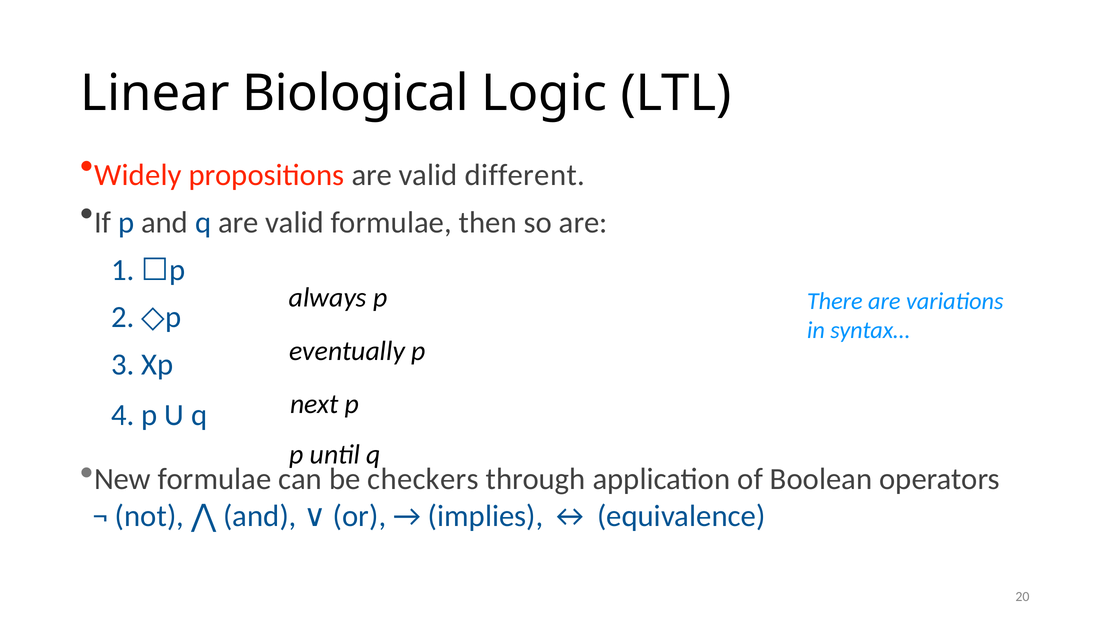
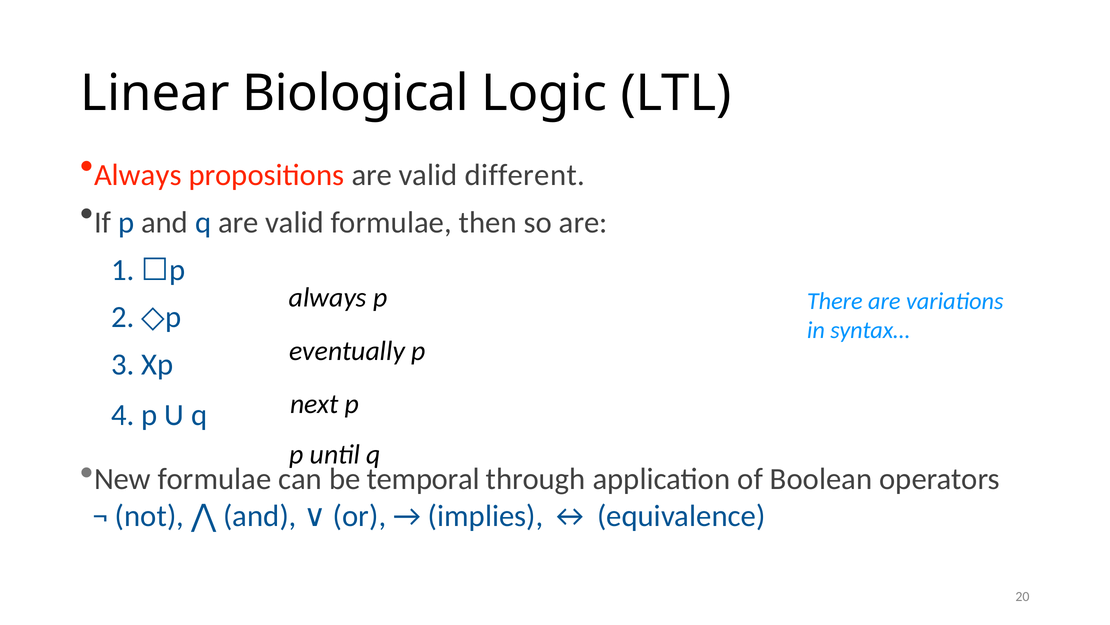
Widely at (138, 175): Widely -> Always
checkers: checkers -> temporal
